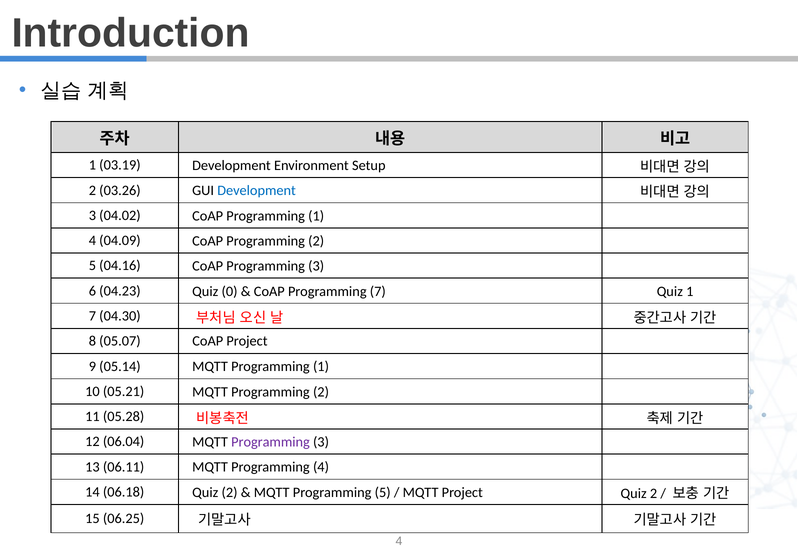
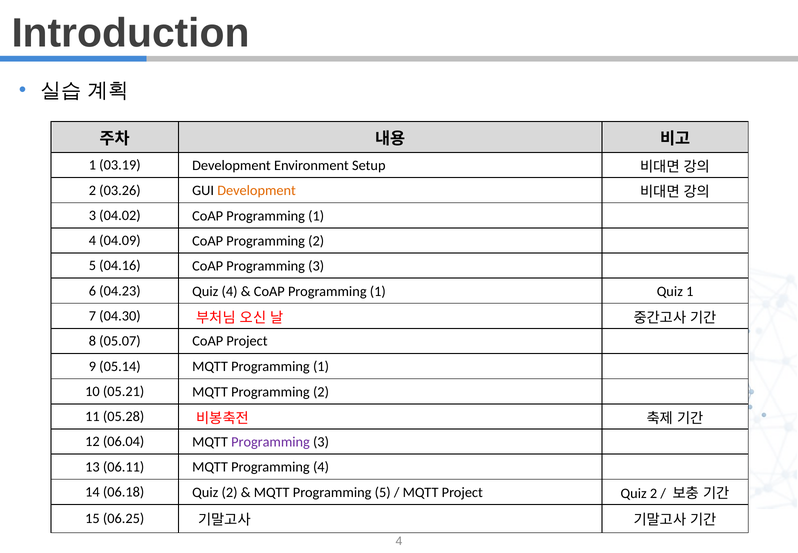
Development at (257, 191) colour: blue -> orange
Quiz 0: 0 -> 4
7 at (378, 291): 7 -> 1
